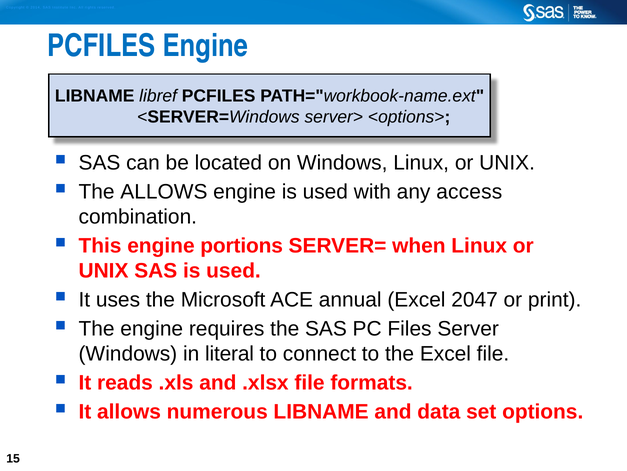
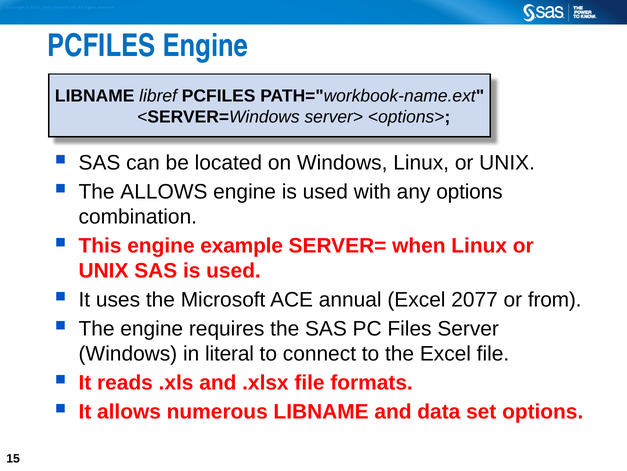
any access: access -> options
portions: portions -> example
2047: 2047 -> 2077
print: print -> from
